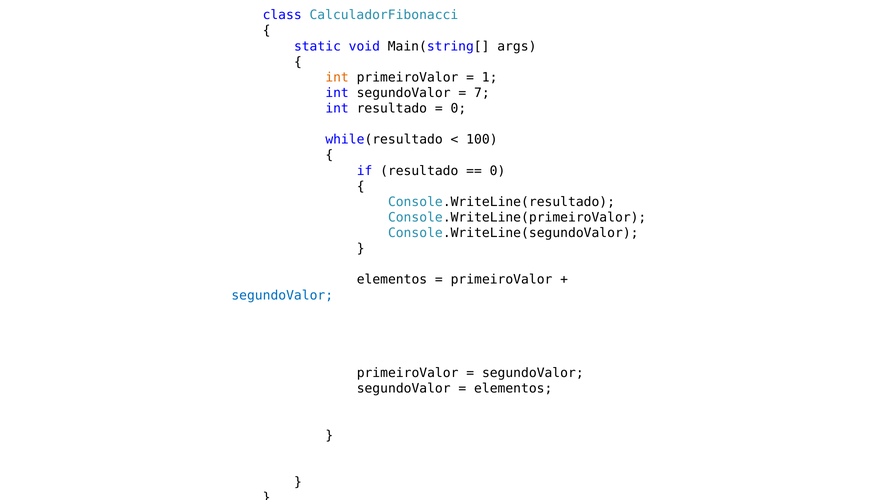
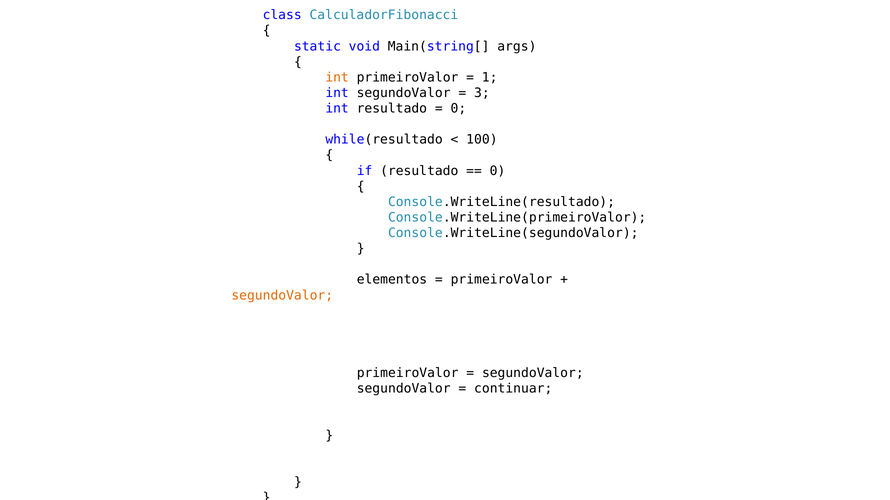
7: 7 -> 3
segundoValor at (282, 296) colour: blue -> orange
elementos at (513, 389): elementos -> continuar
